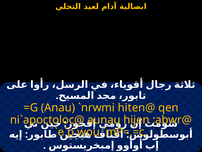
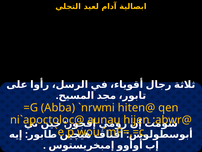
Anau: Anau -> Abba
